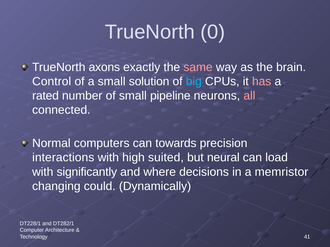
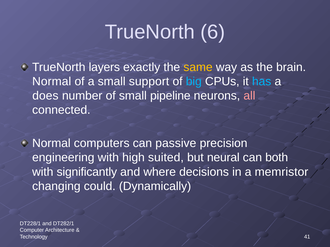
0: 0 -> 6
axons: axons -> layers
same colour: pink -> yellow
Control at (52, 82): Control -> Normal
solution: solution -> support
has colour: pink -> light blue
rated: rated -> does
towards: towards -> passive
interactions: interactions -> engineering
load: load -> both
